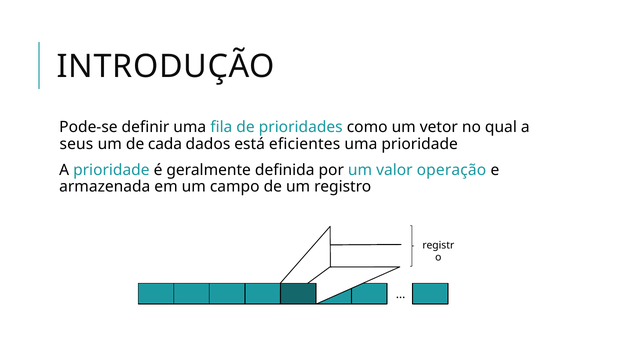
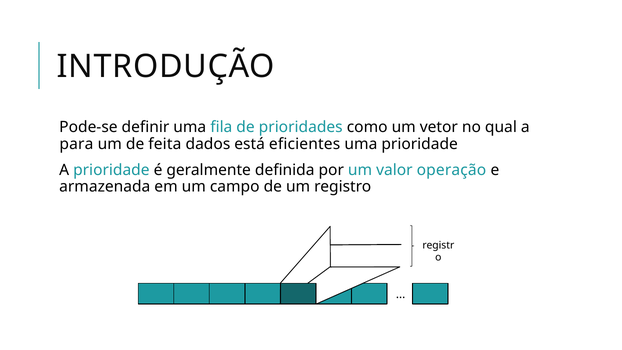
seus: seus -> para
cada: cada -> feita
